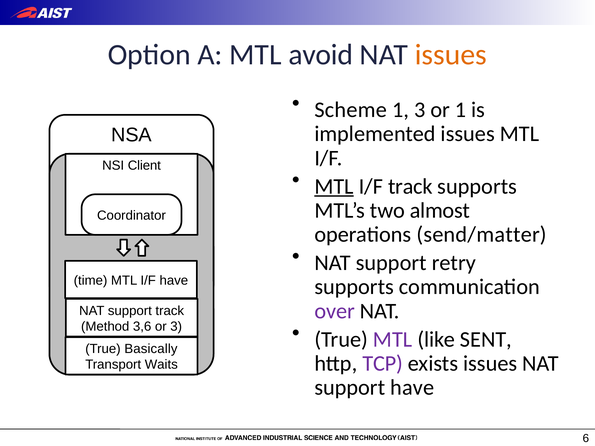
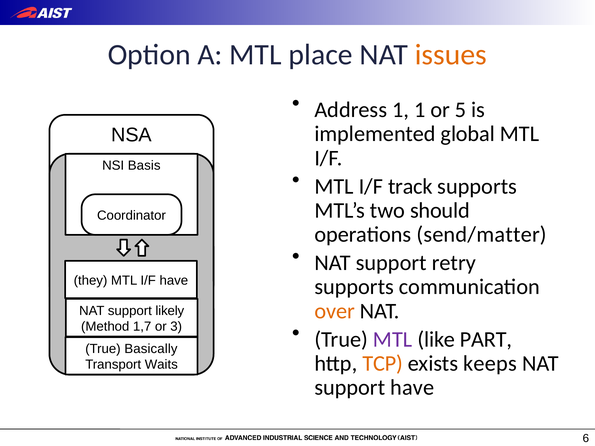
avoid: avoid -> place
Scheme: Scheme -> Address
1 3: 3 -> 1
or 1: 1 -> 5
implemented issues: issues -> global
Client: Client -> Basis
MTL at (334, 186) underline: present -> none
almost: almost -> should
time: time -> they
over colour: purple -> orange
support track: track -> likely
3,6: 3,6 -> 1,7
SENT: SENT -> PART
TCP colour: purple -> orange
exists issues: issues -> keeps
